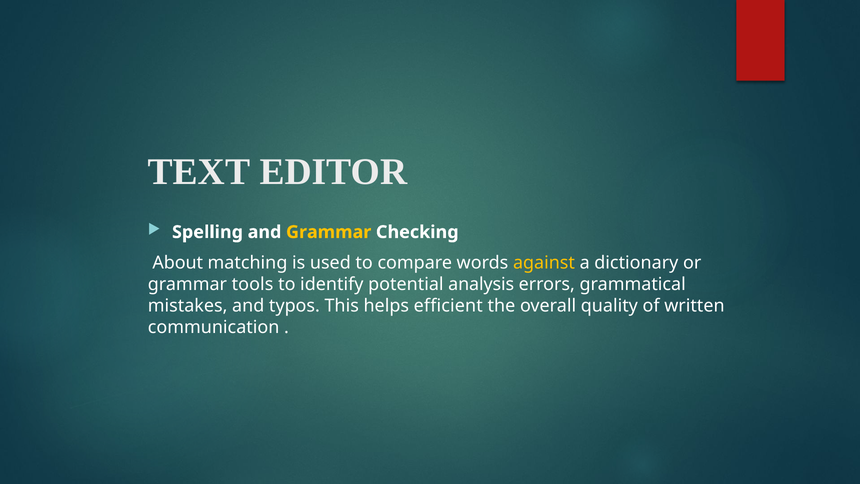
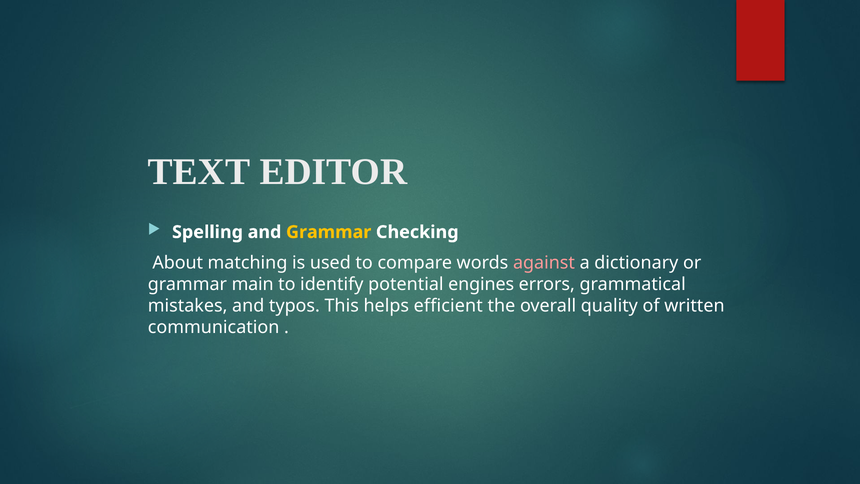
against colour: yellow -> pink
tools: tools -> main
analysis: analysis -> engines
